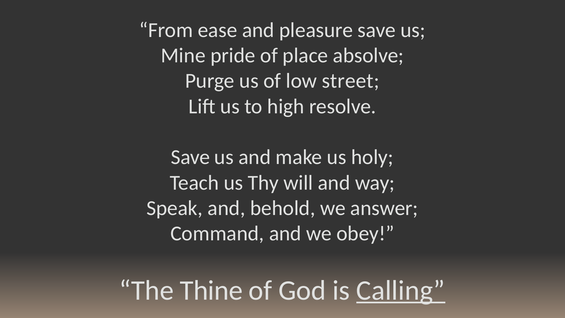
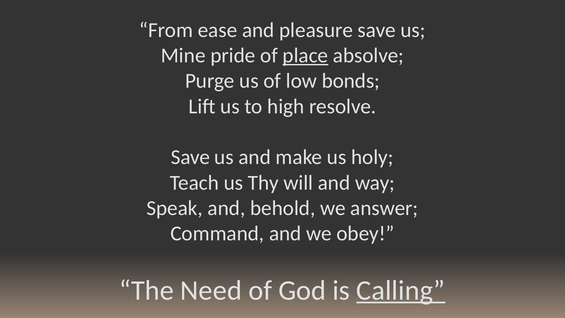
place underline: none -> present
street: street -> bonds
Thine: Thine -> Need
